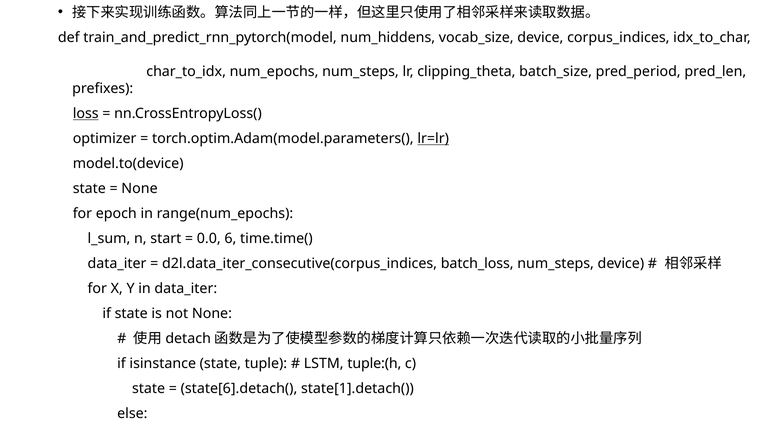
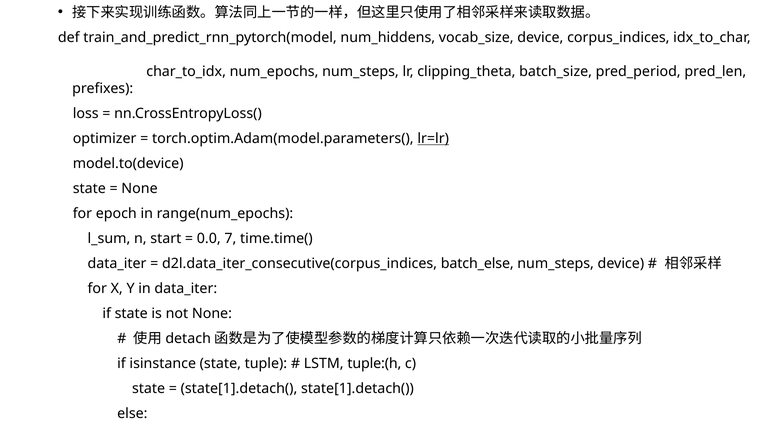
loss underline: present -> none
6: 6 -> 7
batch_loss: batch_loss -> batch_else
state[6].detach( at (239, 389): state[6].detach( -> state[1].detach(
